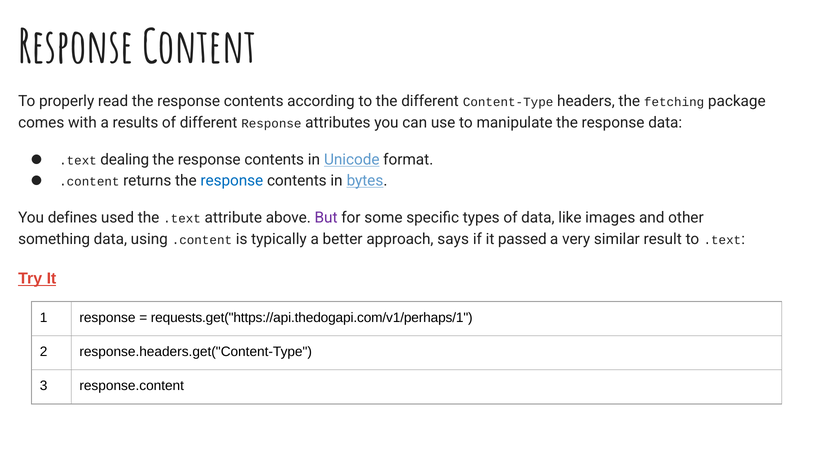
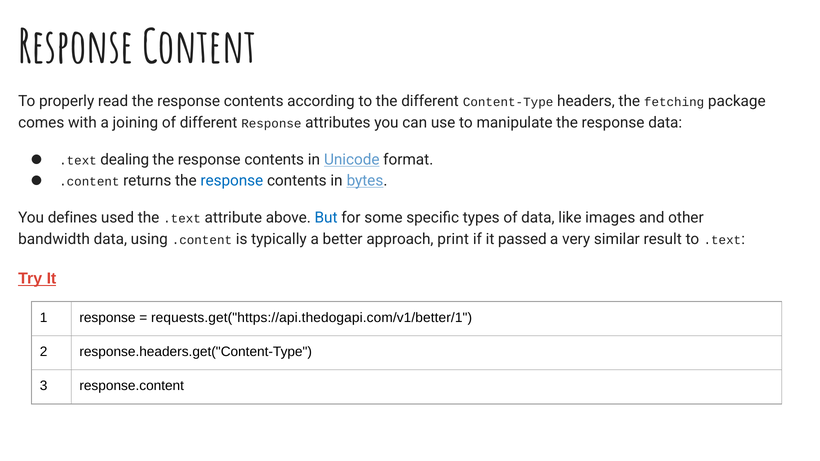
results: results -> joining
But colour: purple -> blue
something: something -> bandwidth
says: says -> print
requests.get("https://api.thedogapi.com/v1/perhaps/1: requests.get("https://api.thedogapi.com/v1/perhaps/1 -> requests.get("https://api.thedogapi.com/v1/better/1
